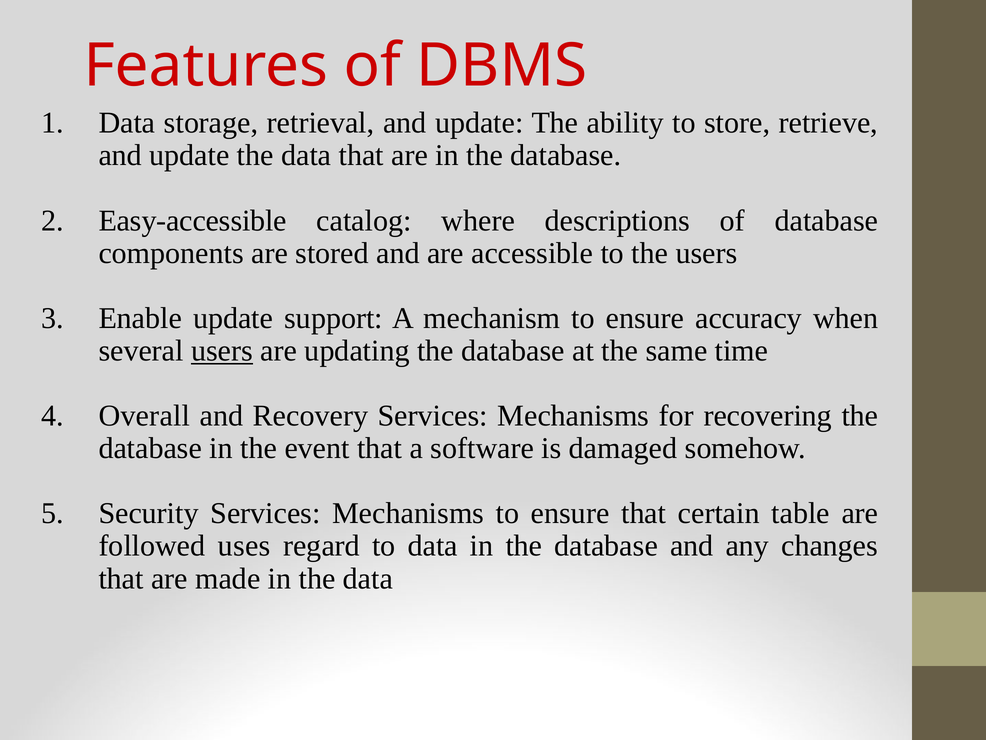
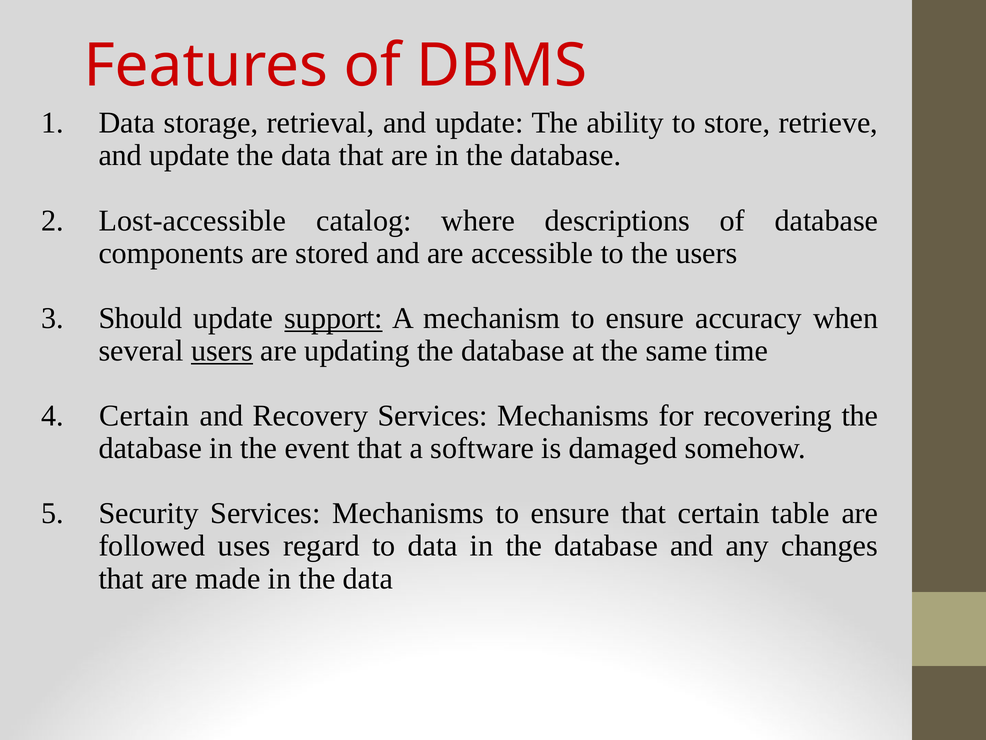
Easy-accessible: Easy-accessible -> Lost-accessible
Enable: Enable -> Should
support underline: none -> present
Overall at (144, 416): Overall -> Certain
